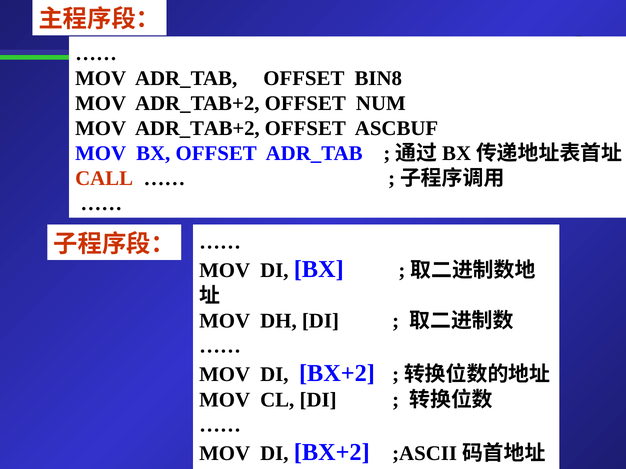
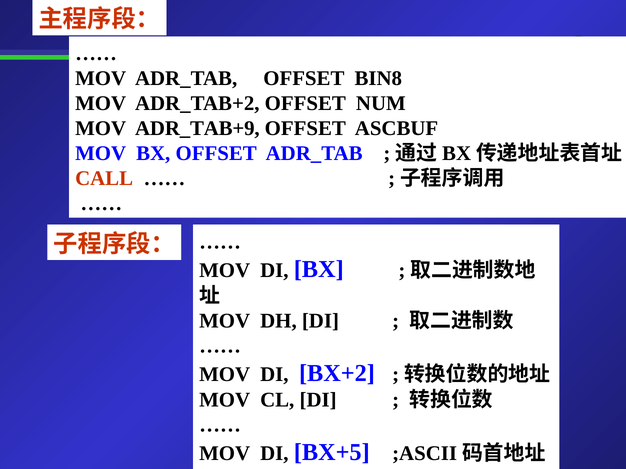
ADR_TAB+2 at (197, 129): ADR_TAB+2 -> ADR_TAB+9
BX+2 at (332, 453): BX+2 -> BX+5
